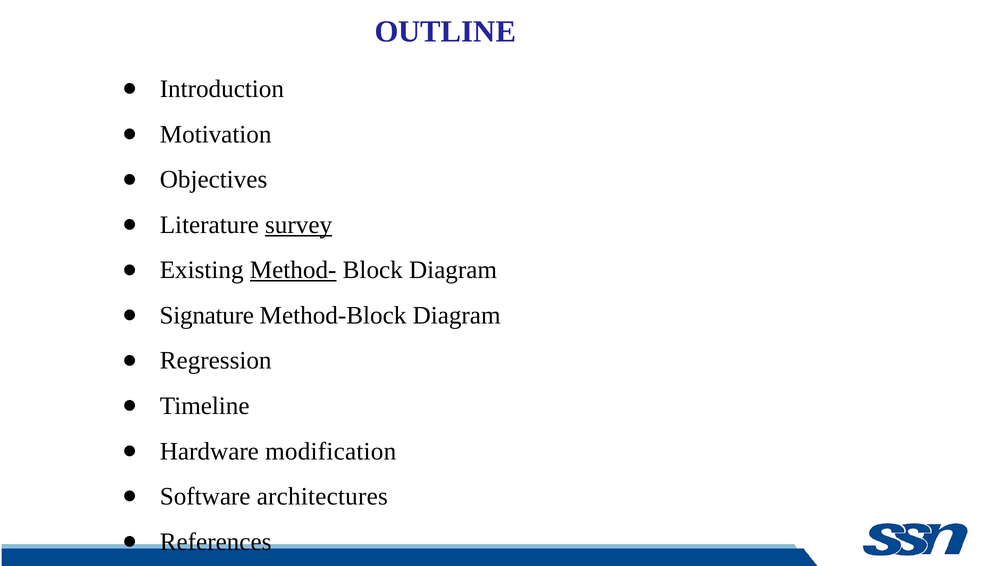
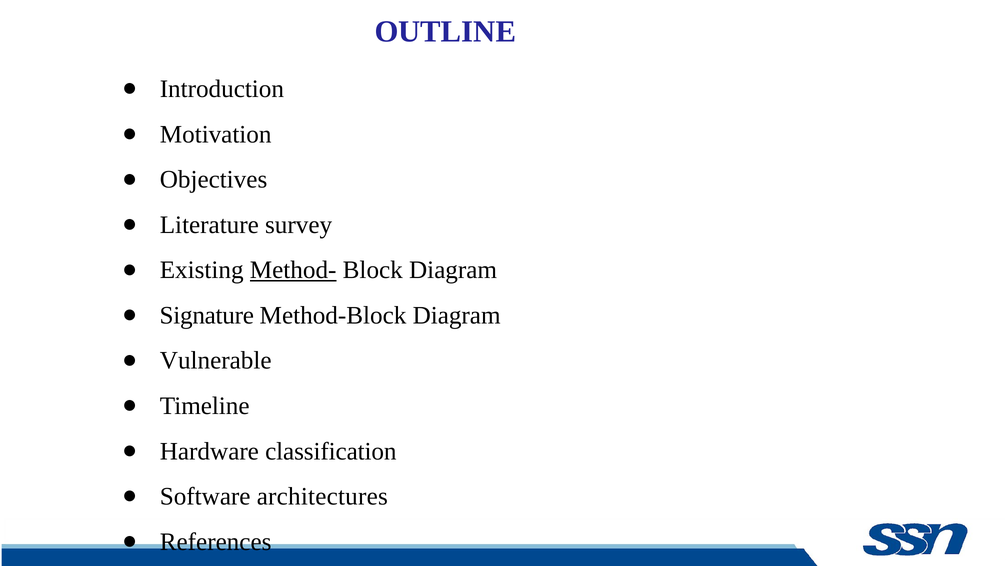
survey underline: present -> none
Regression: Regression -> Vulnerable
modification: modification -> classification
